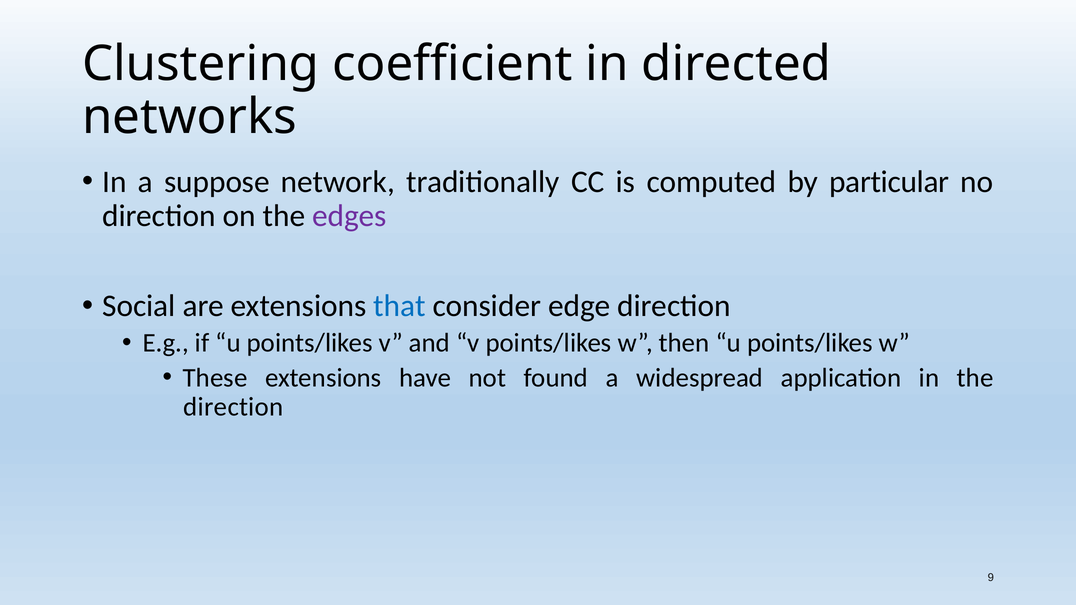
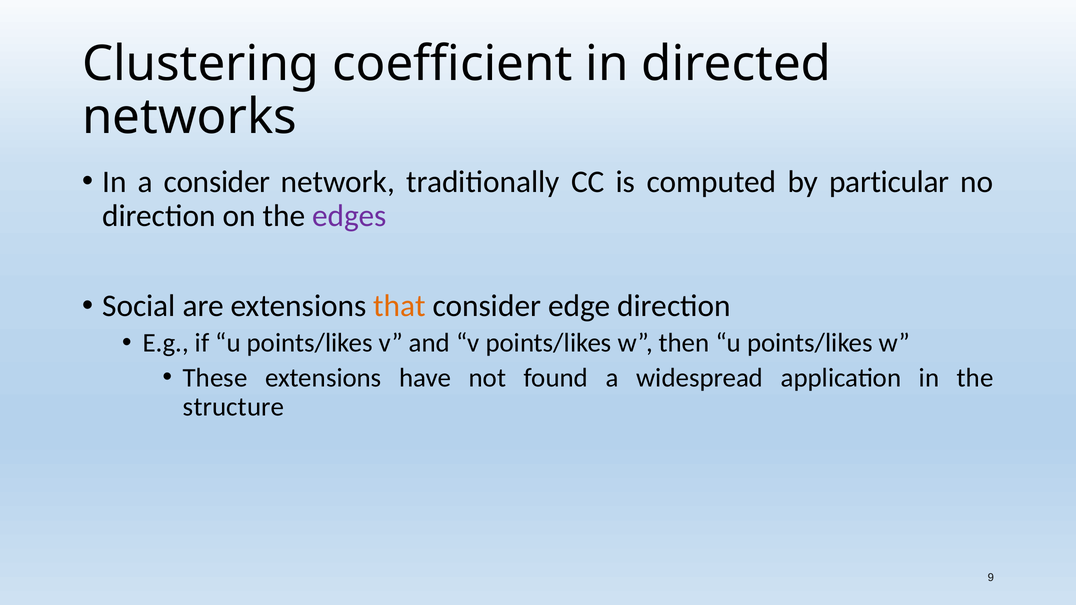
a suppose: suppose -> consider
that colour: blue -> orange
direction at (233, 407): direction -> structure
